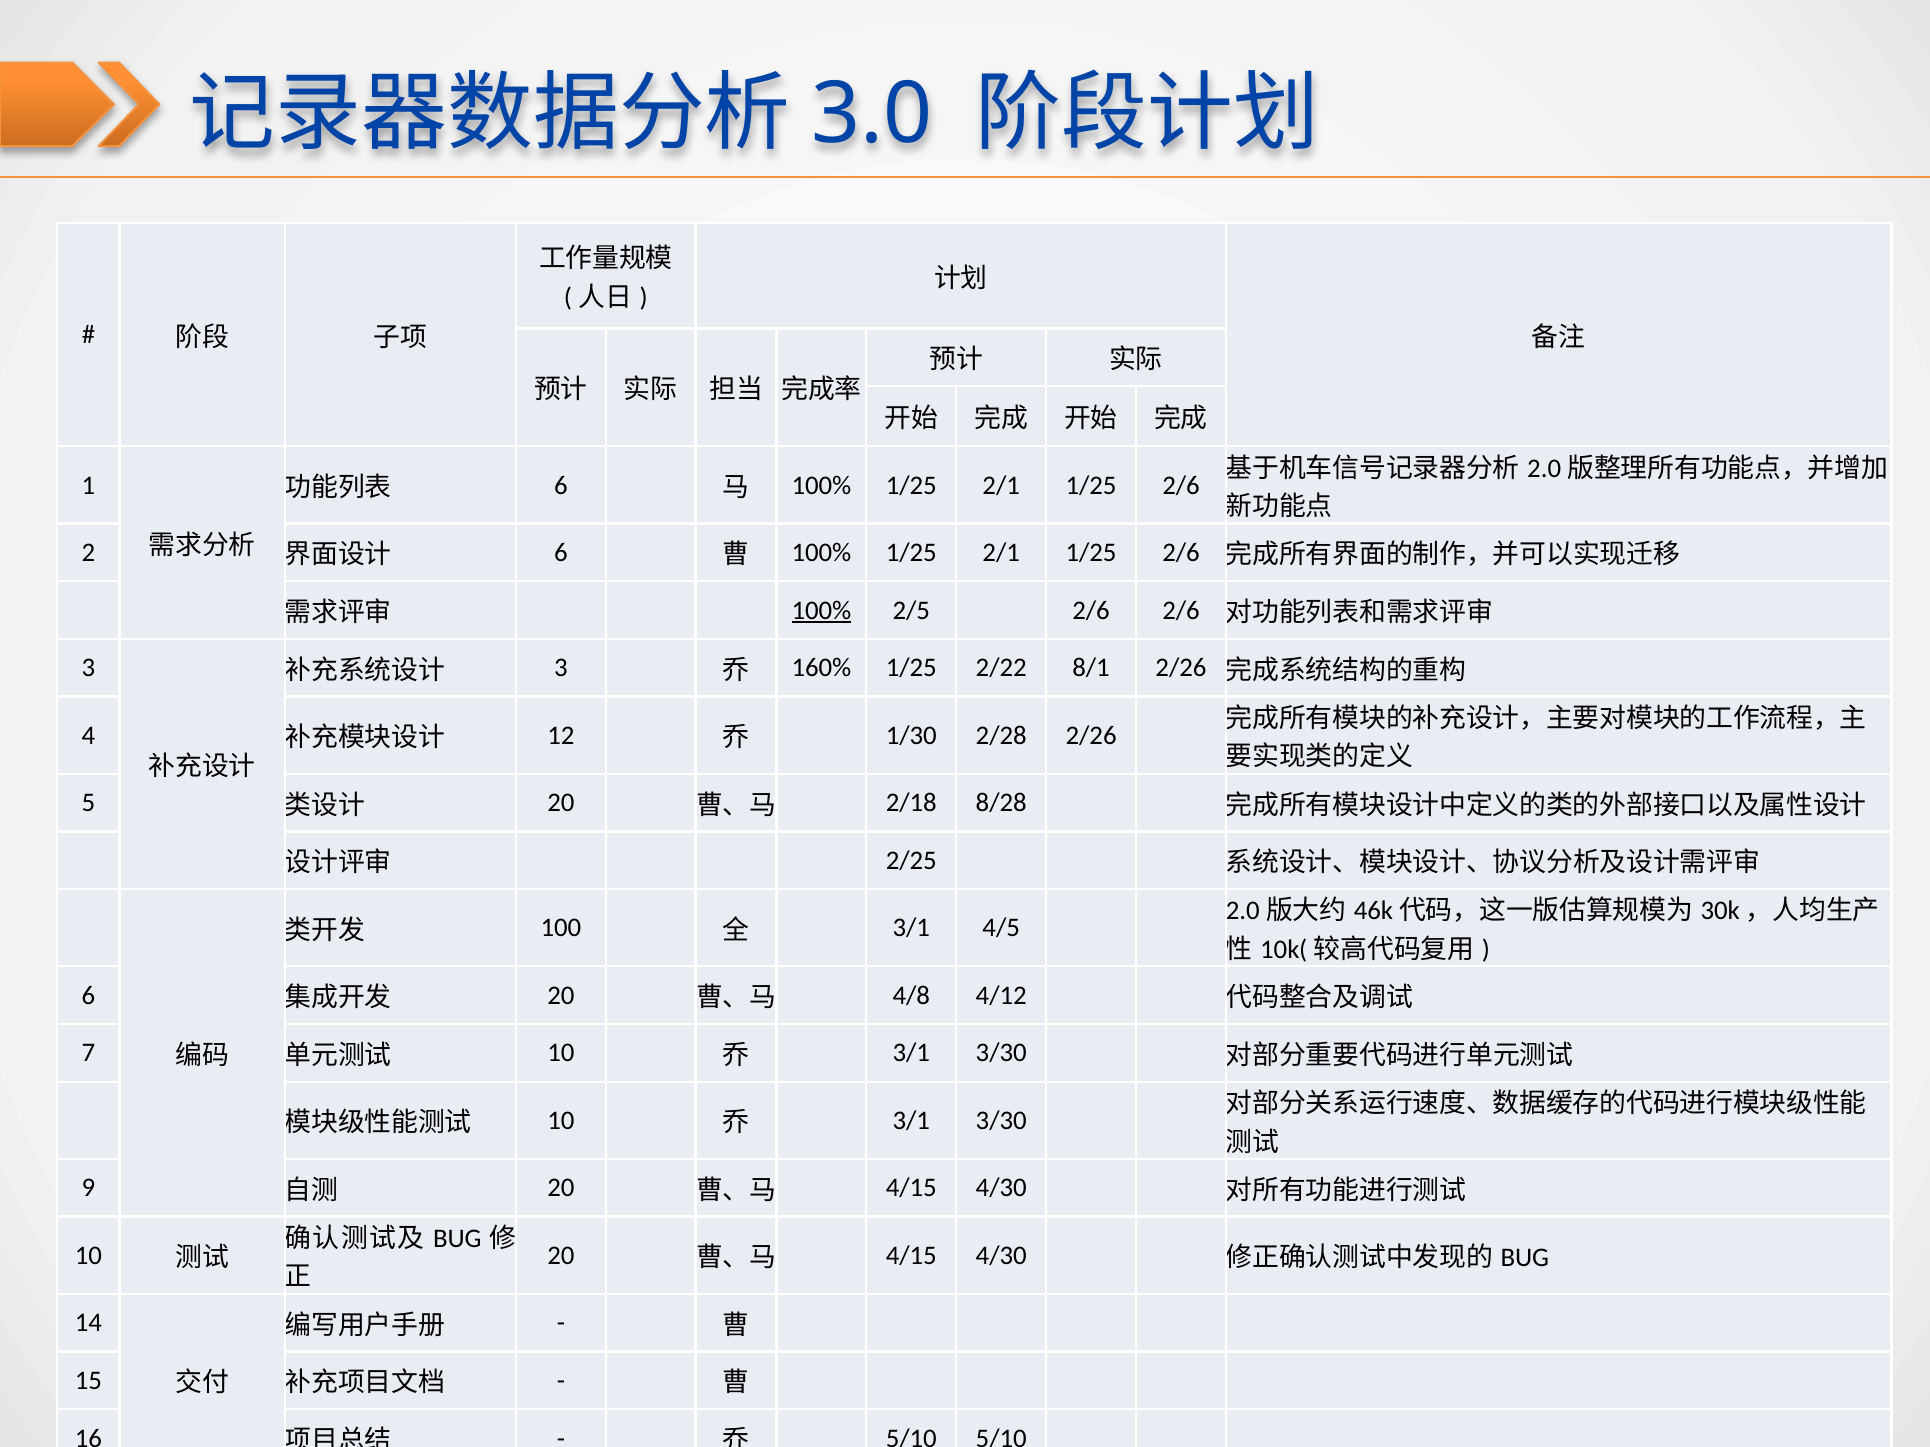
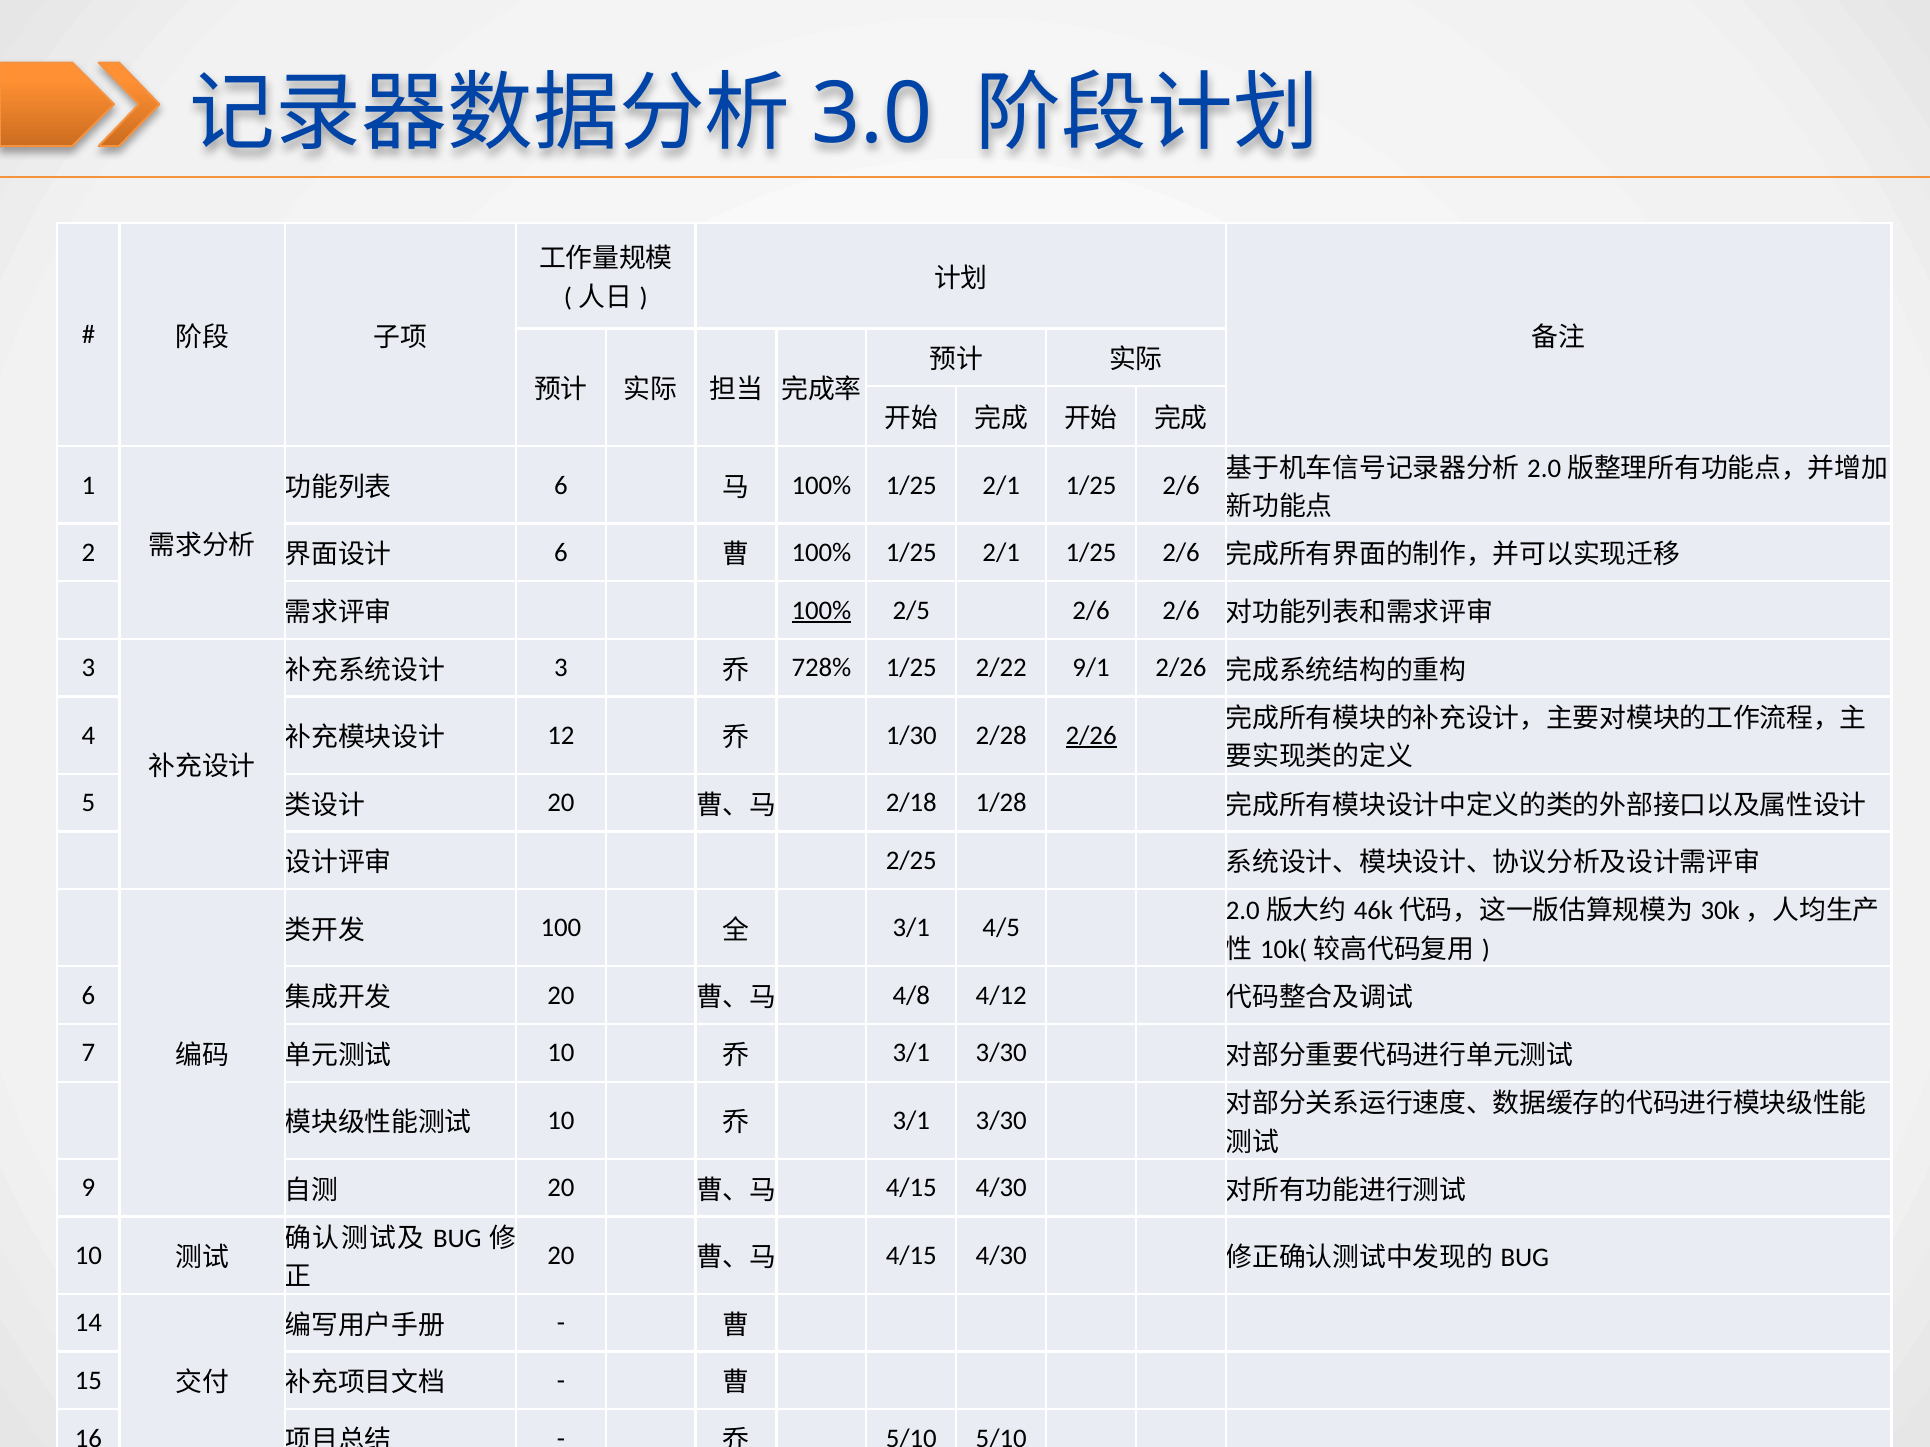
160%: 160% -> 728%
8/1: 8/1 -> 9/1
2/26 at (1091, 736) underline: none -> present
8/28: 8/28 -> 1/28
